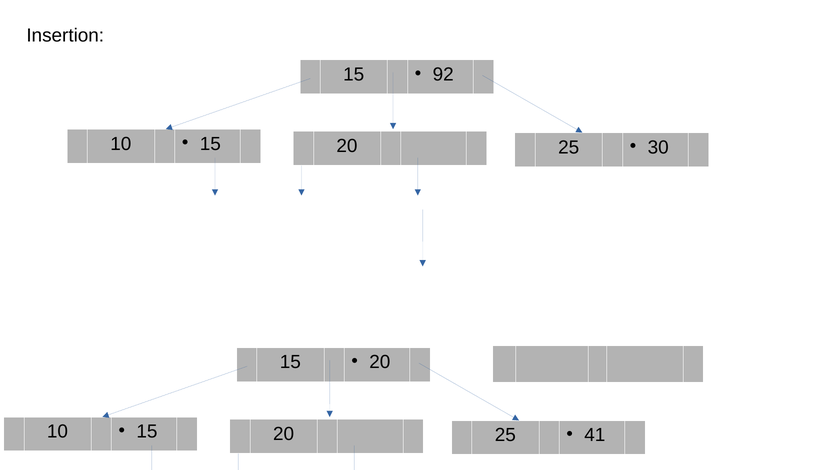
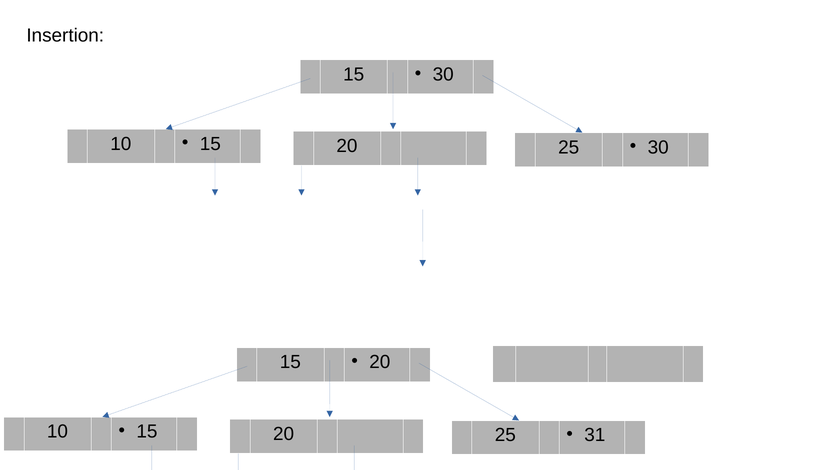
92 at (443, 74): 92 -> 30
41: 41 -> 31
